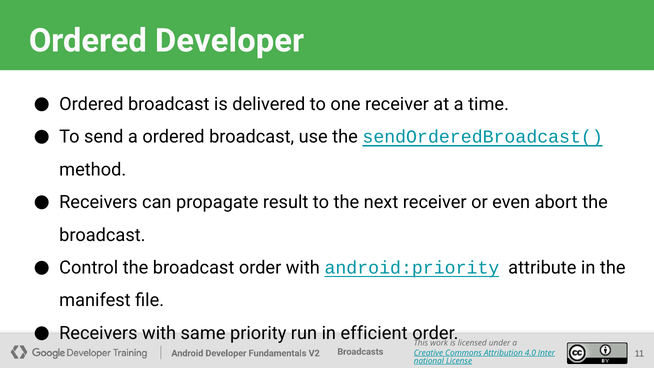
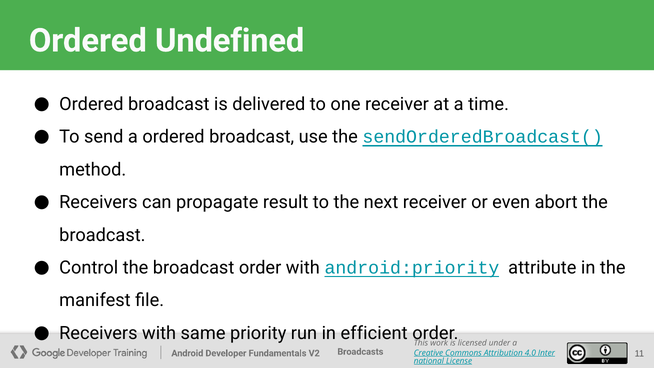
Ordered Developer: Developer -> Undefined
